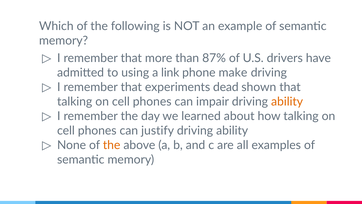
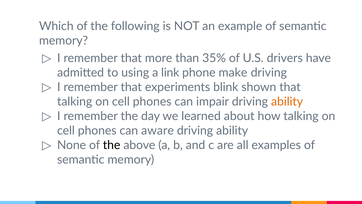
87%: 87% -> 35%
dead: dead -> blink
justify: justify -> aware
the at (112, 145) colour: orange -> black
